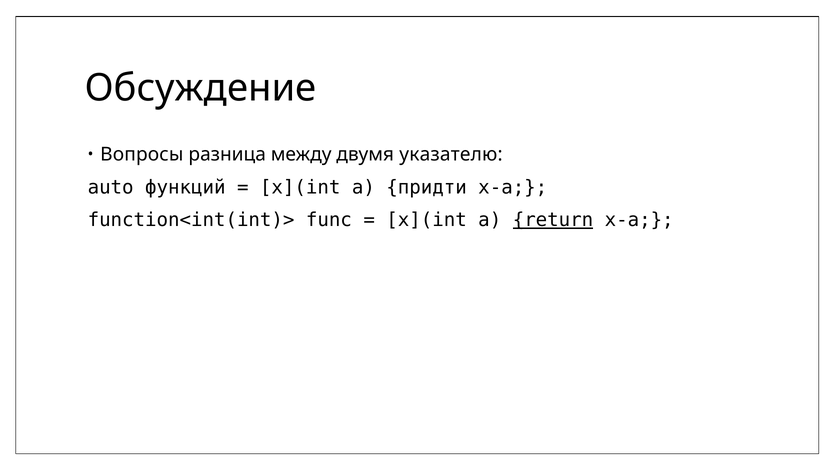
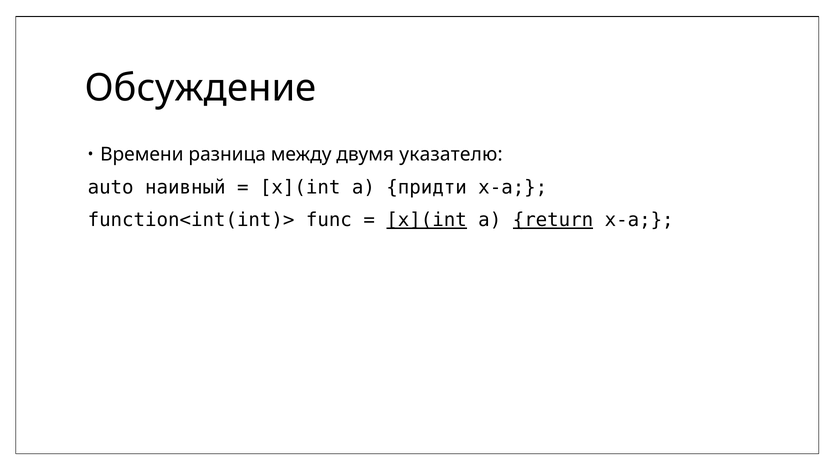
Вопросы: Вопросы -> Времени
функций: функций -> наивный
x](int at (427, 220) underline: none -> present
